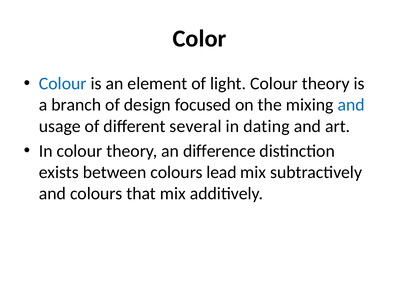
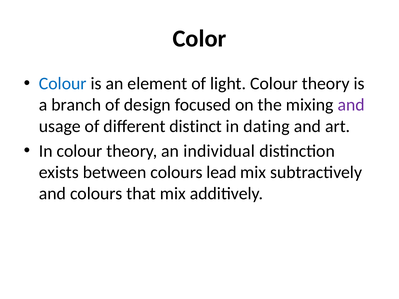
and at (351, 105) colour: blue -> purple
several: several -> distinct
difference: difference -> individual
